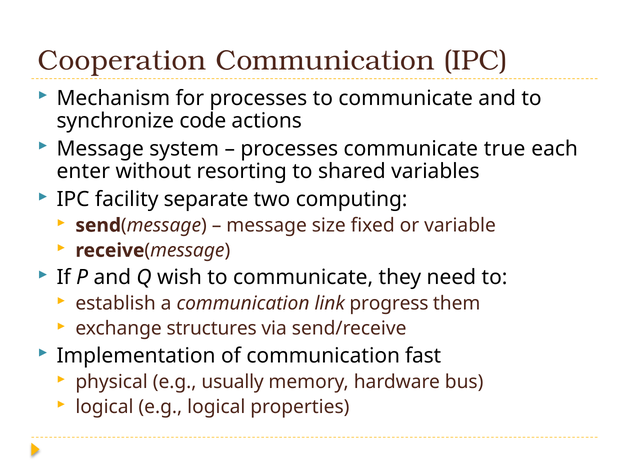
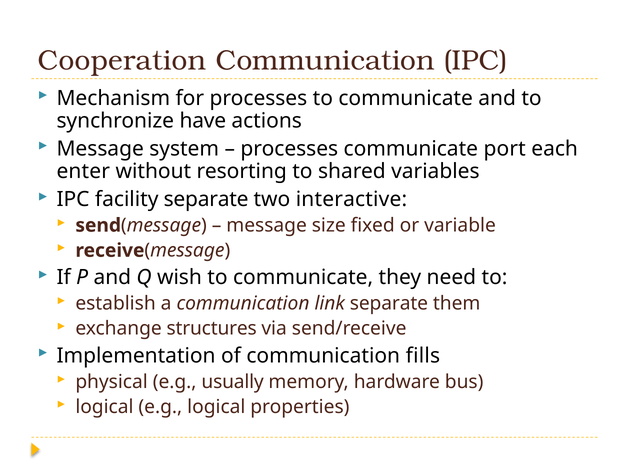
code: code -> have
true: true -> port
computing: computing -> interactive
link progress: progress -> separate
fast: fast -> fills
